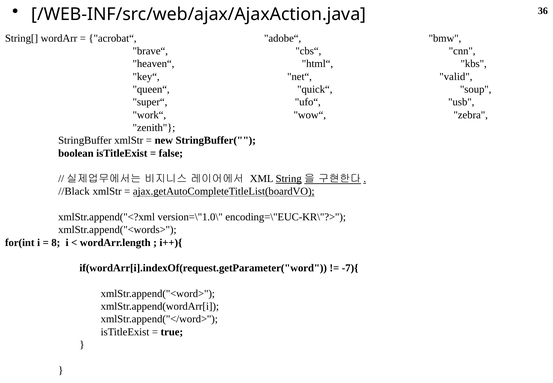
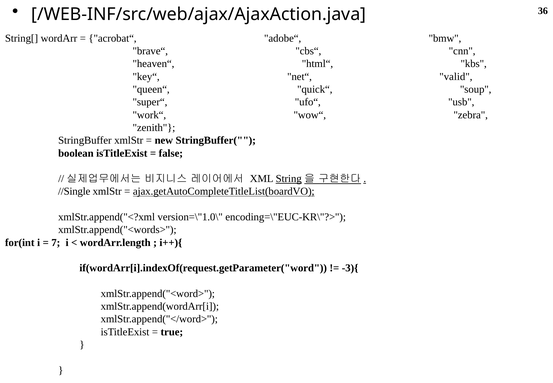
//Black: //Black -> //Single
8: 8 -> 7
-7){: -7){ -> -3){
